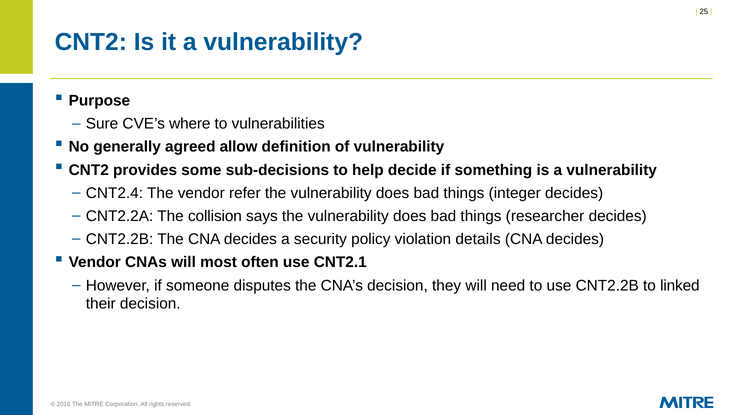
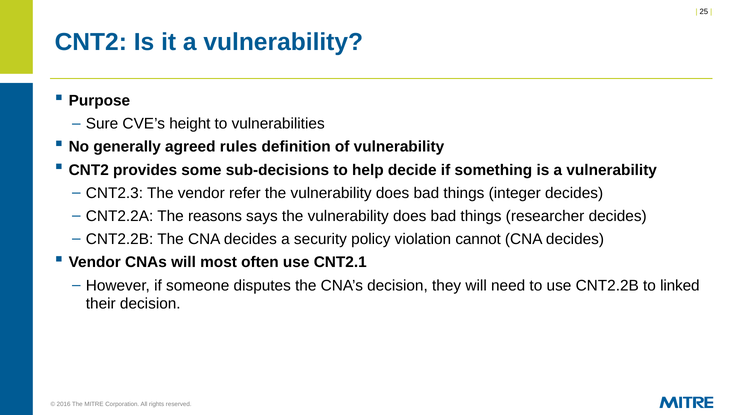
where: where -> height
allow: allow -> rules
CNT2.4: CNT2.4 -> CNT2.3
collision: collision -> reasons
details: details -> cannot
